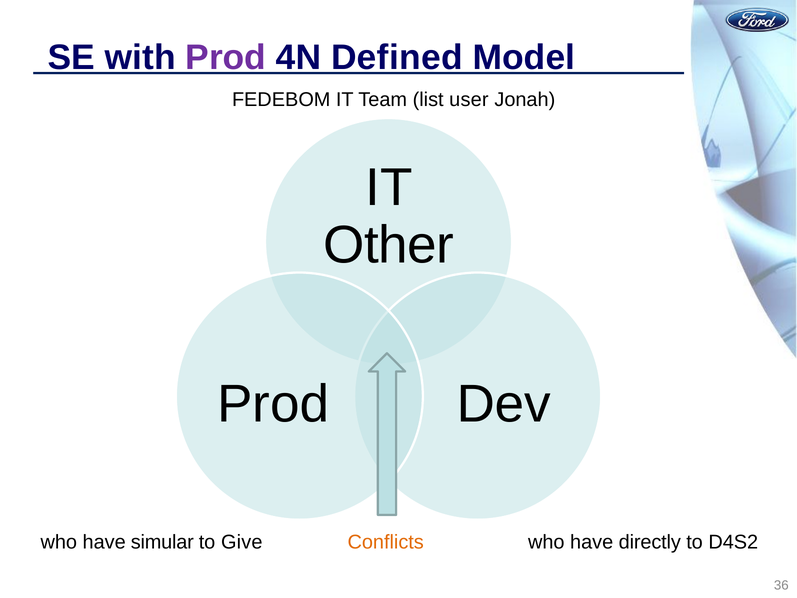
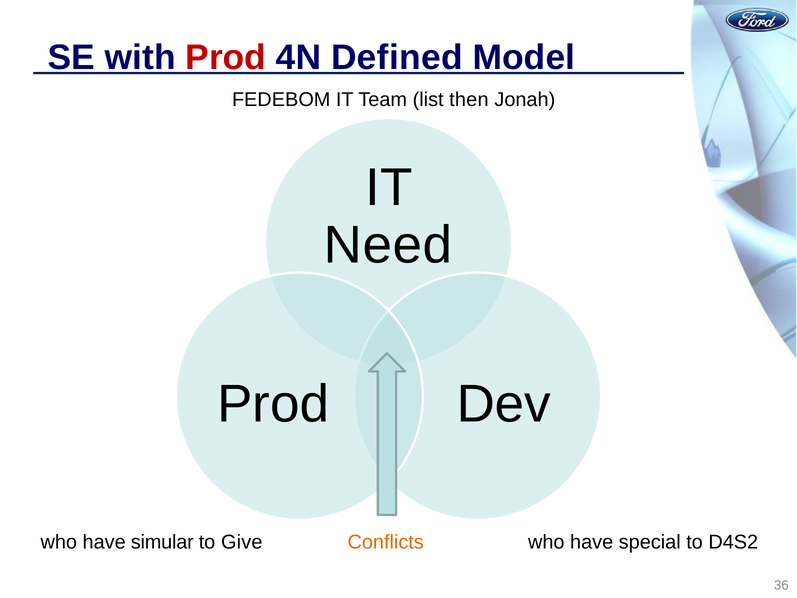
Prod at (226, 58) colour: purple -> red
user: user -> then
Other: Other -> Need
directly: directly -> special
